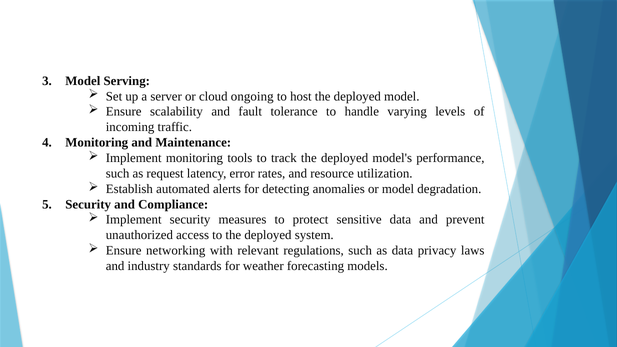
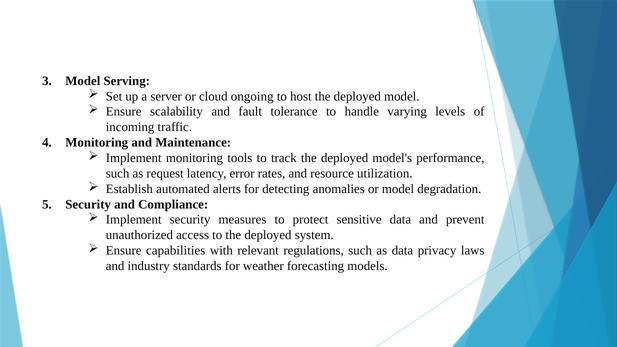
networking: networking -> capabilities
